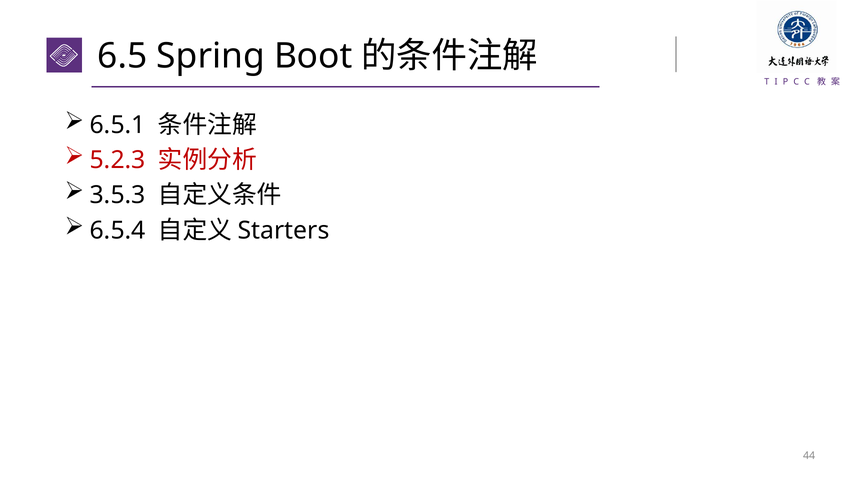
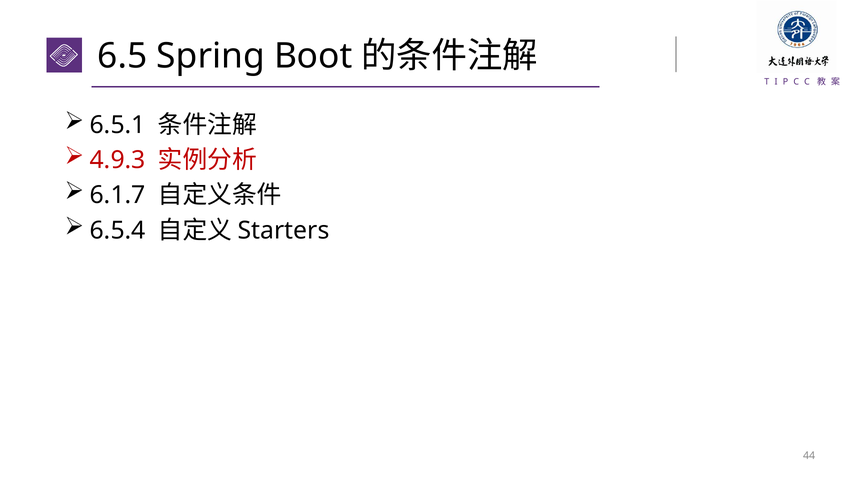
5.2.3: 5.2.3 -> 4.9.3
3.5.3: 3.5.3 -> 6.1.7
